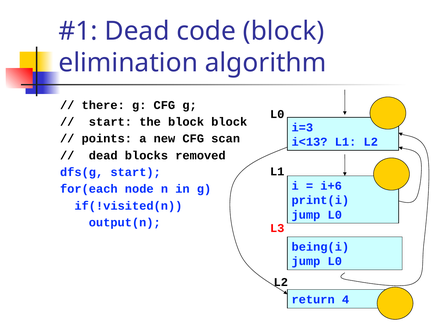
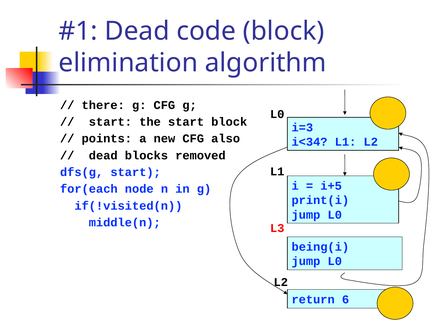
the block: block -> start
scan: scan -> also
i<13: i<13 -> i<34
i+6: i+6 -> i+5
output(n: output(n -> middle(n
4: 4 -> 6
